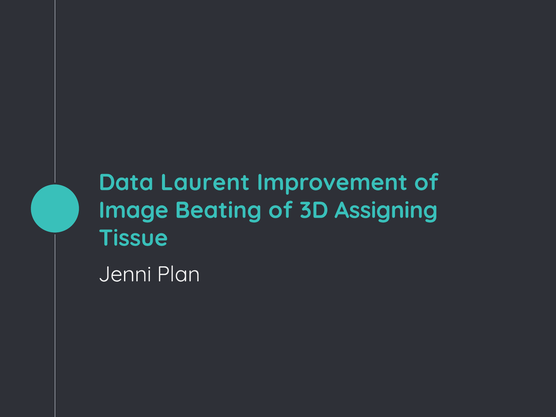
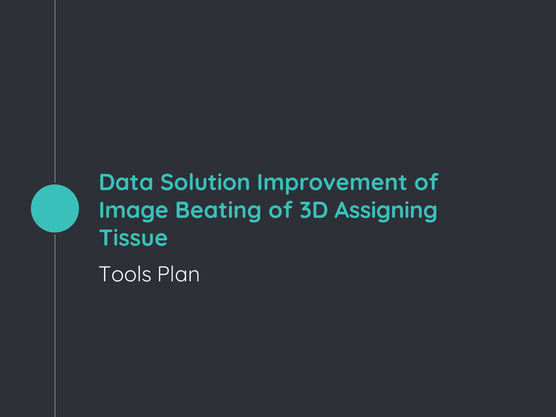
Laurent: Laurent -> Solution
Jenni: Jenni -> Tools
